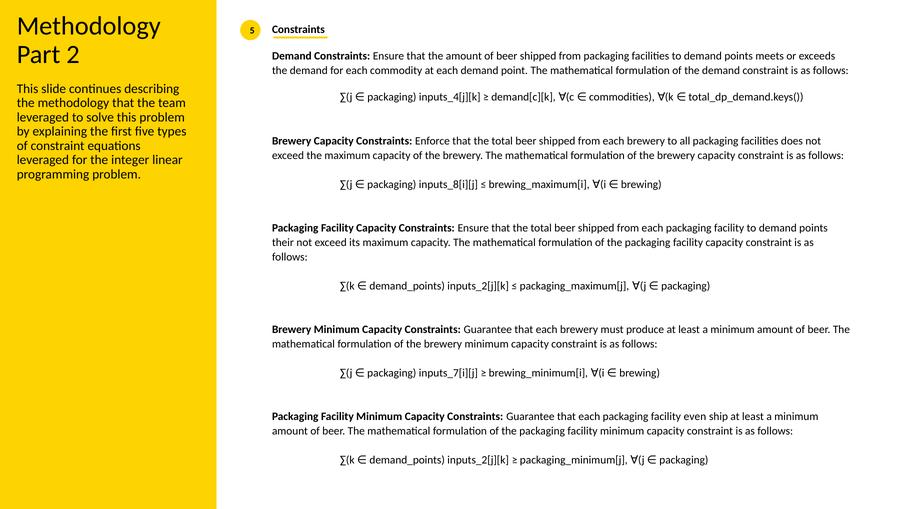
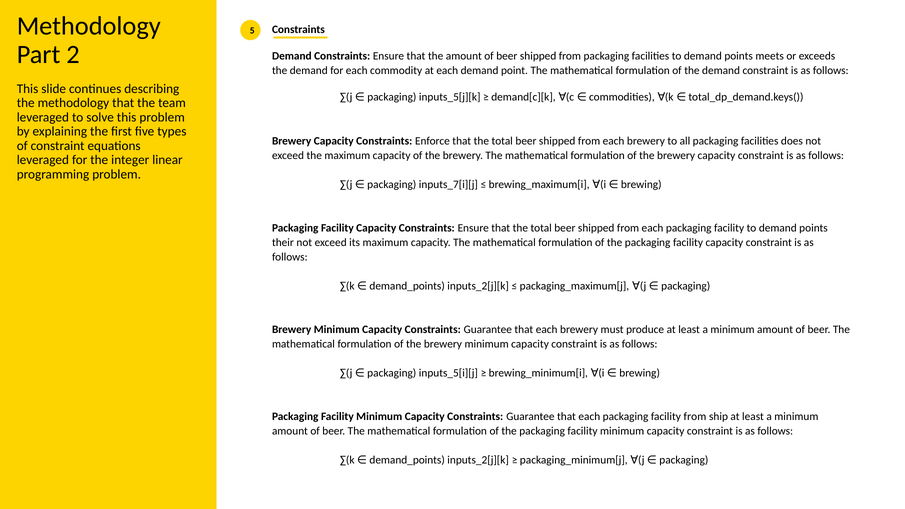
inputs_4[j][k: inputs_4[j][k -> inputs_5[j][k
inputs_8[i][j: inputs_8[i][j -> inputs_7[i][j
inputs_7[i][j: inputs_7[i][j -> inputs_5[i][j
facility even: even -> from
